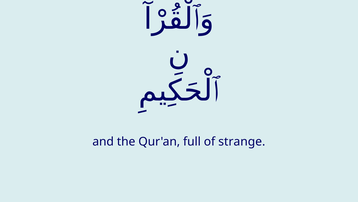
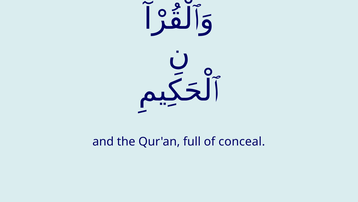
strange: strange -> conceal
